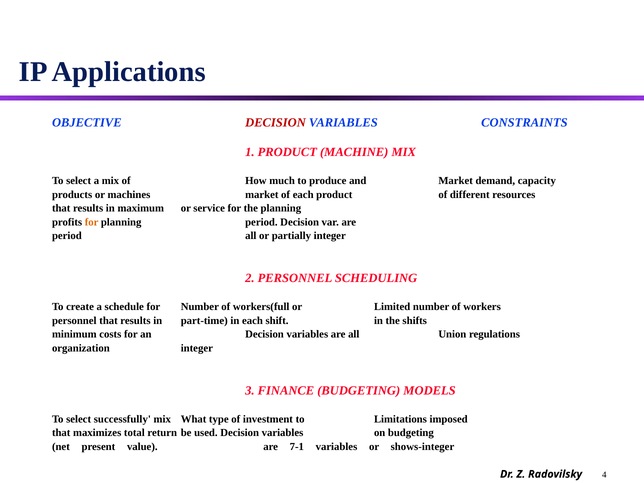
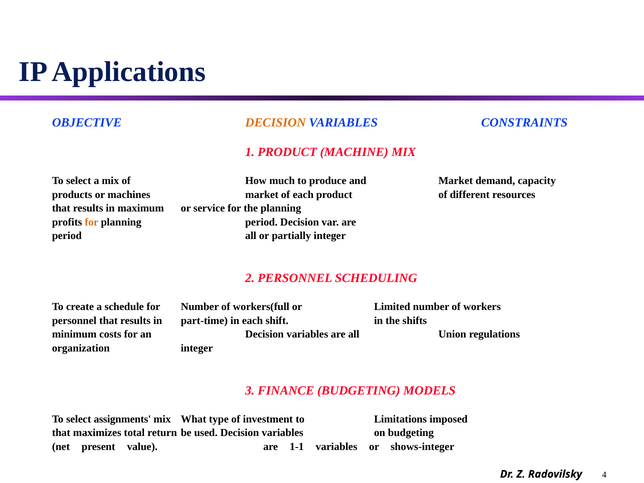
DECISION at (276, 123) colour: red -> orange
successfully: successfully -> assignments
7‑1: 7‑1 -> 1‑1
